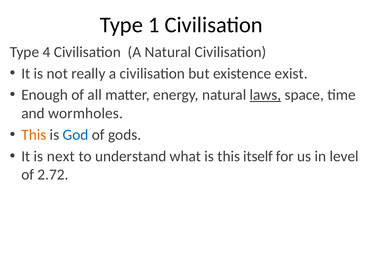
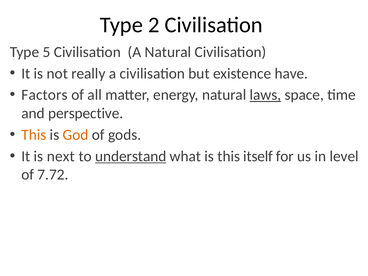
1: 1 -> 2
4: 4 -> 5
exist: exist -> have
Enough: Enough -> Factors
wormholes: wormholes -> perspective
God colour: blue -> orange
understand underline: none -> present
2.72: 2.72 -> 7.72
